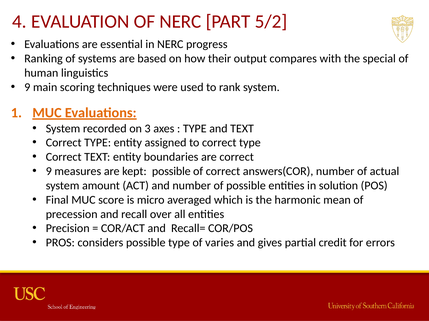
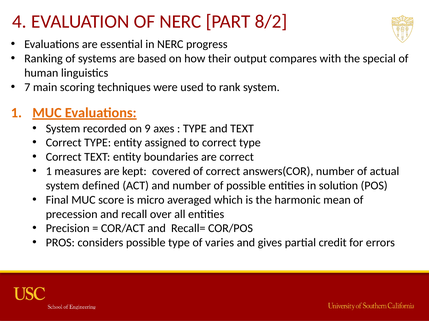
5/2: 5/2 -> 8/2
9 at (27, 87): 9 -> 7
3: 3 -> 9
9 at (49, 172): 9 -> 1
kept possible: possible -> covered
amount: amount -> defined
